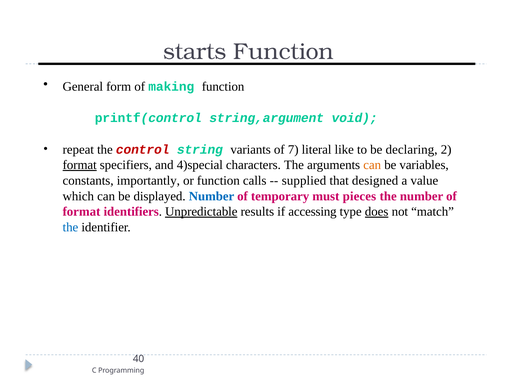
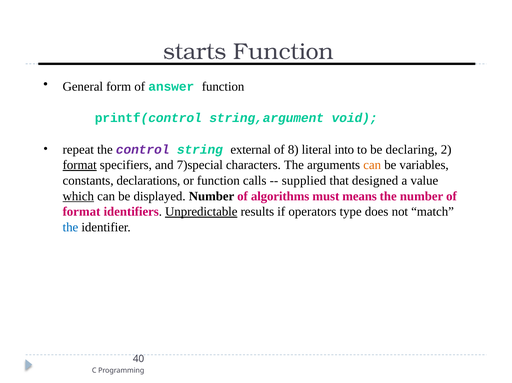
making: making -> answer
control colour: red -> purple
variants: variants -> external
7: 7 -> 8
like: like -> into
4)special: 4)special -> 7)special
importantly: importantly -> declarations
which underline: none -> present
Number at (212, 196) colour: blue -> black
temporary: temporary -> algorithms
pieces: pieces -> means
accessing: accessing -> operators
does underline: present -> none
